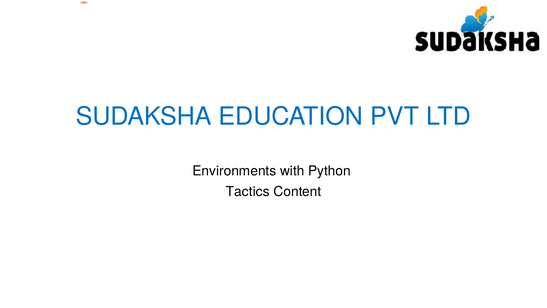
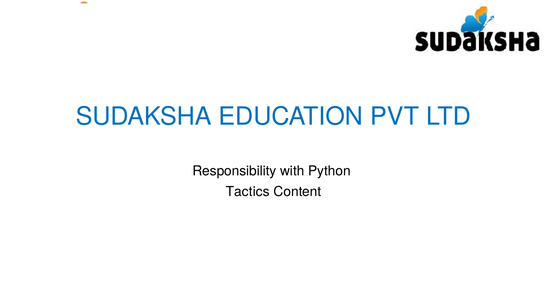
Environments: Environments -> Responsibility
